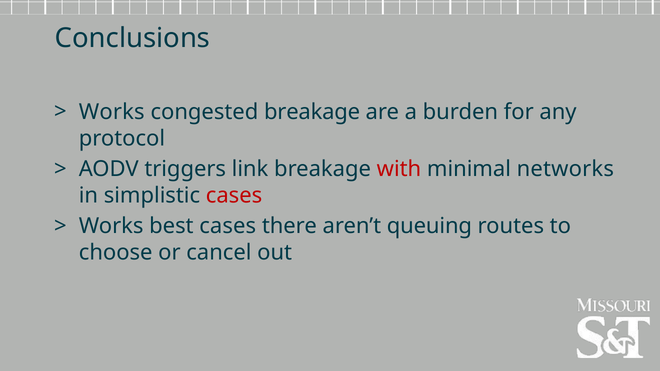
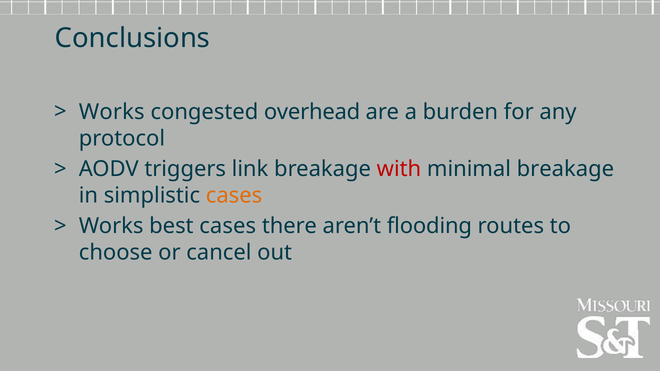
congested breakage: breakage -> overhead
minimal networks: networks -> breakage
cases at (234, 196) colour: red -> orange
queuing: queuing -> flooding
